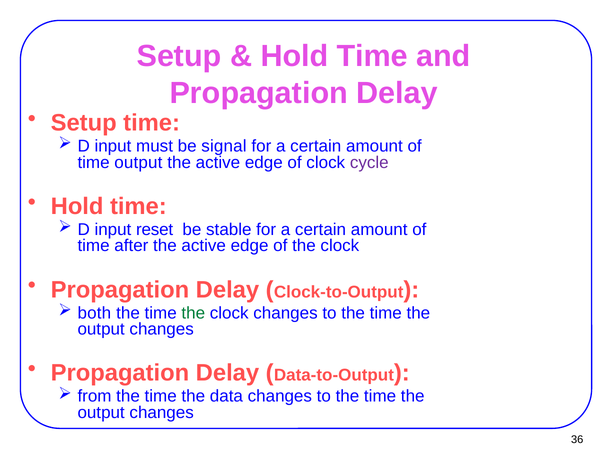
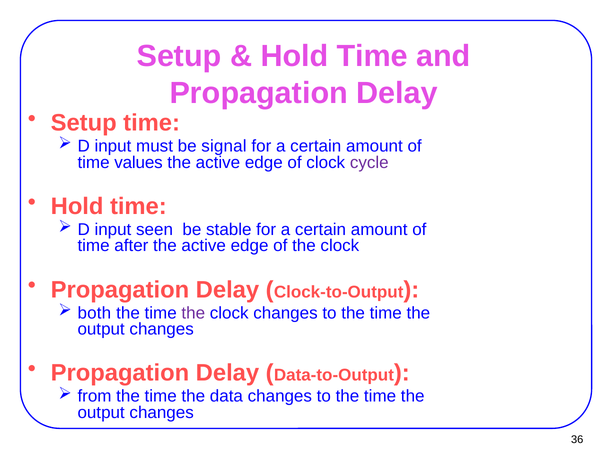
time output: output -> values
reset: reset -> seen
the at (193, 313) colour: green -> purple
